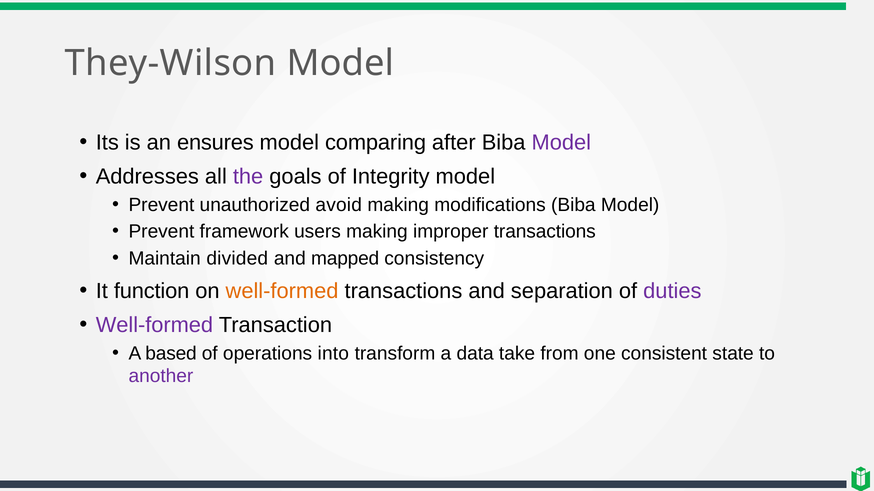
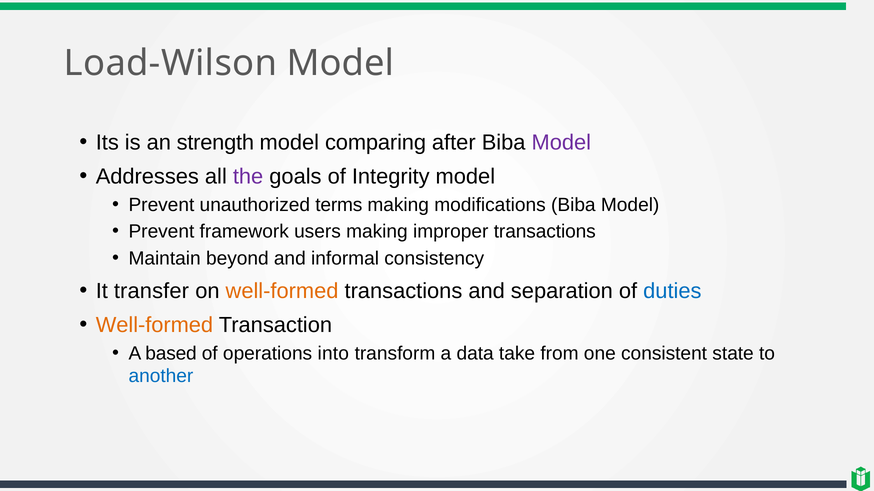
They-Wilson: They-Wilson -> Load-Wilson
ensures: ensures -> strength
avoid: avoid -> terms
divided: divided -> beyond
mapped: mapped -> informal
function: function -> transfer
duties colour: purple -> blue
Well-formed at (154, 326) colour: purple -> orange
another colour: purple -> blue
